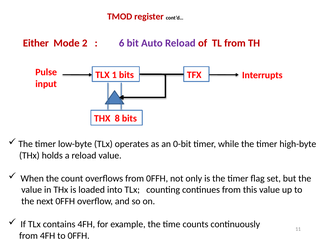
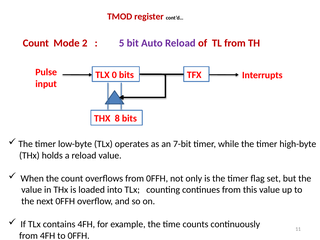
Either at (36, 43): Either -> Count
6: 6 -> 5
1: 1 -> 0
0-bit: 0-bit -> 7-bit
